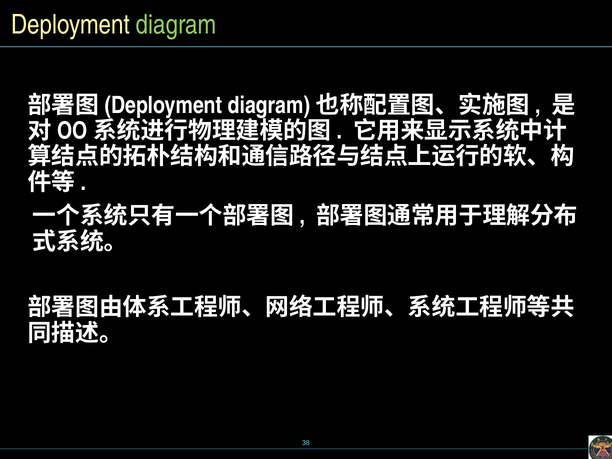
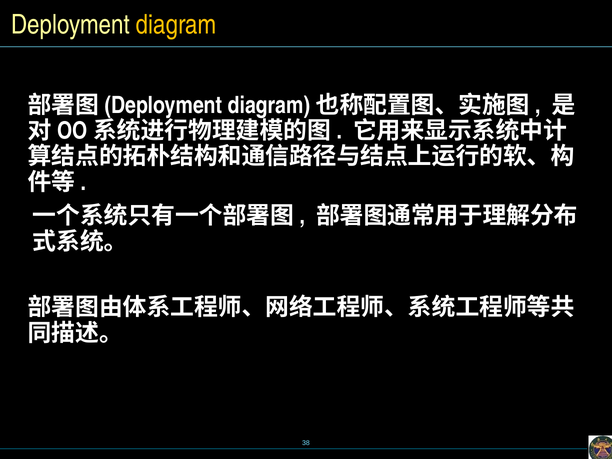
diagram colour: light green -> yellow
